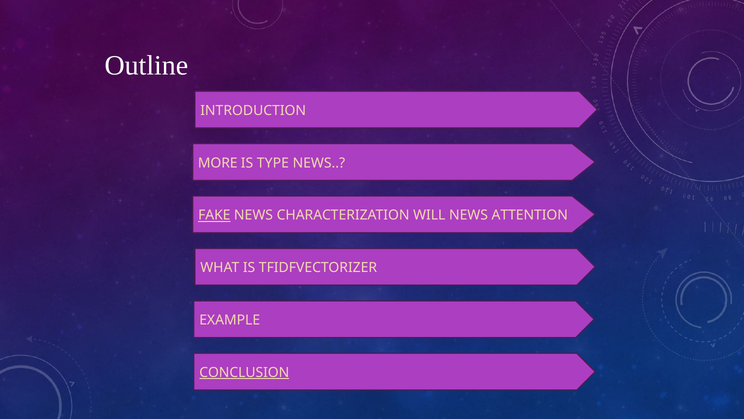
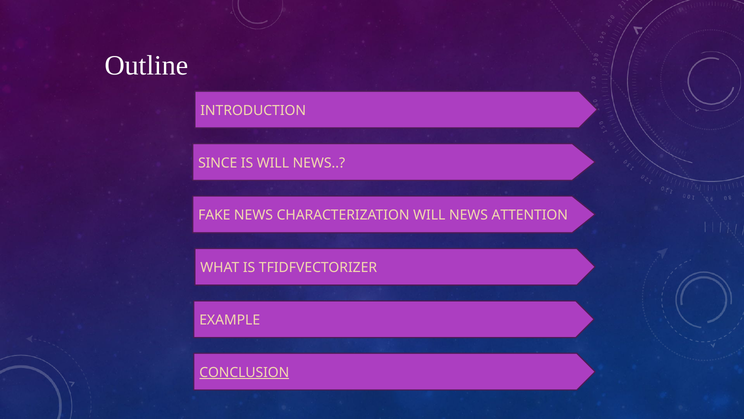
MORE: MORE -> SINCE
IS TYPE: TYPE -> WILL
FAKE underline: present -> none
